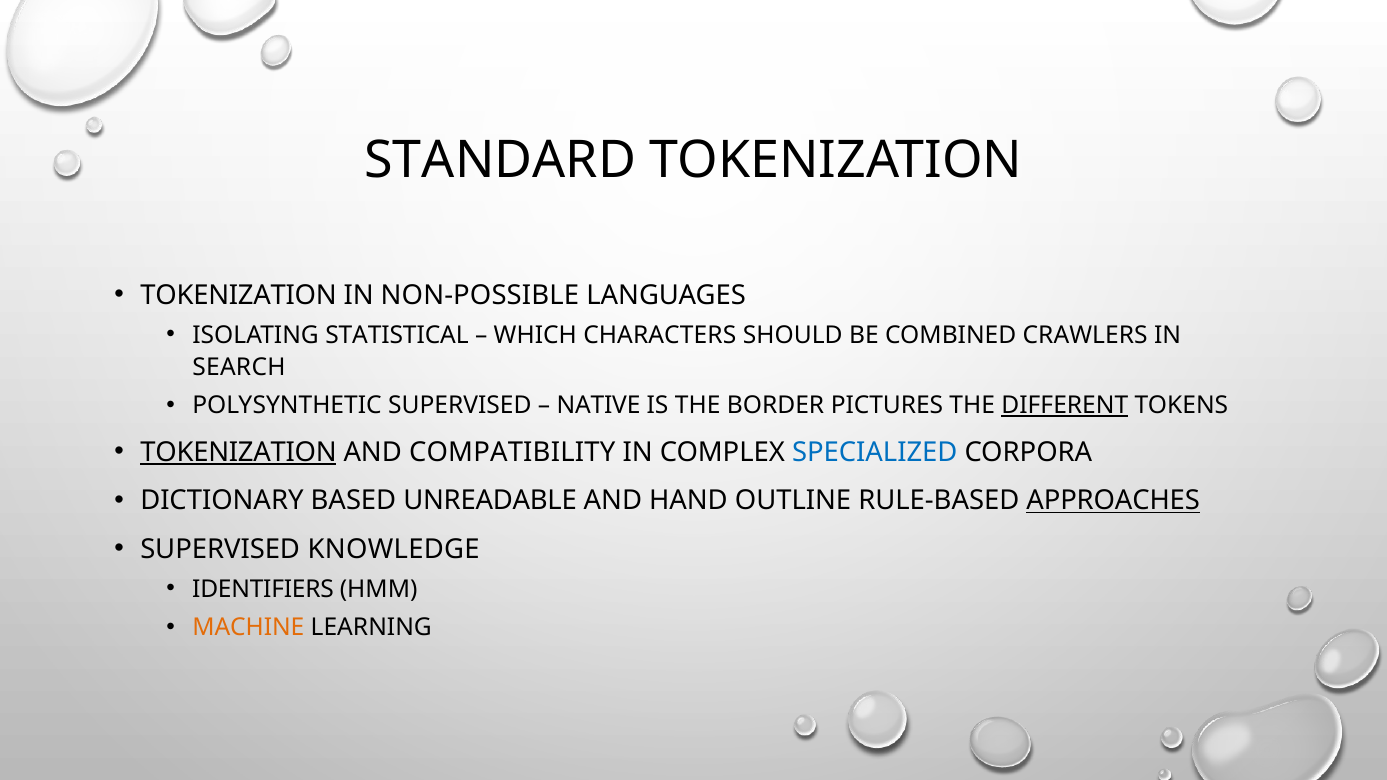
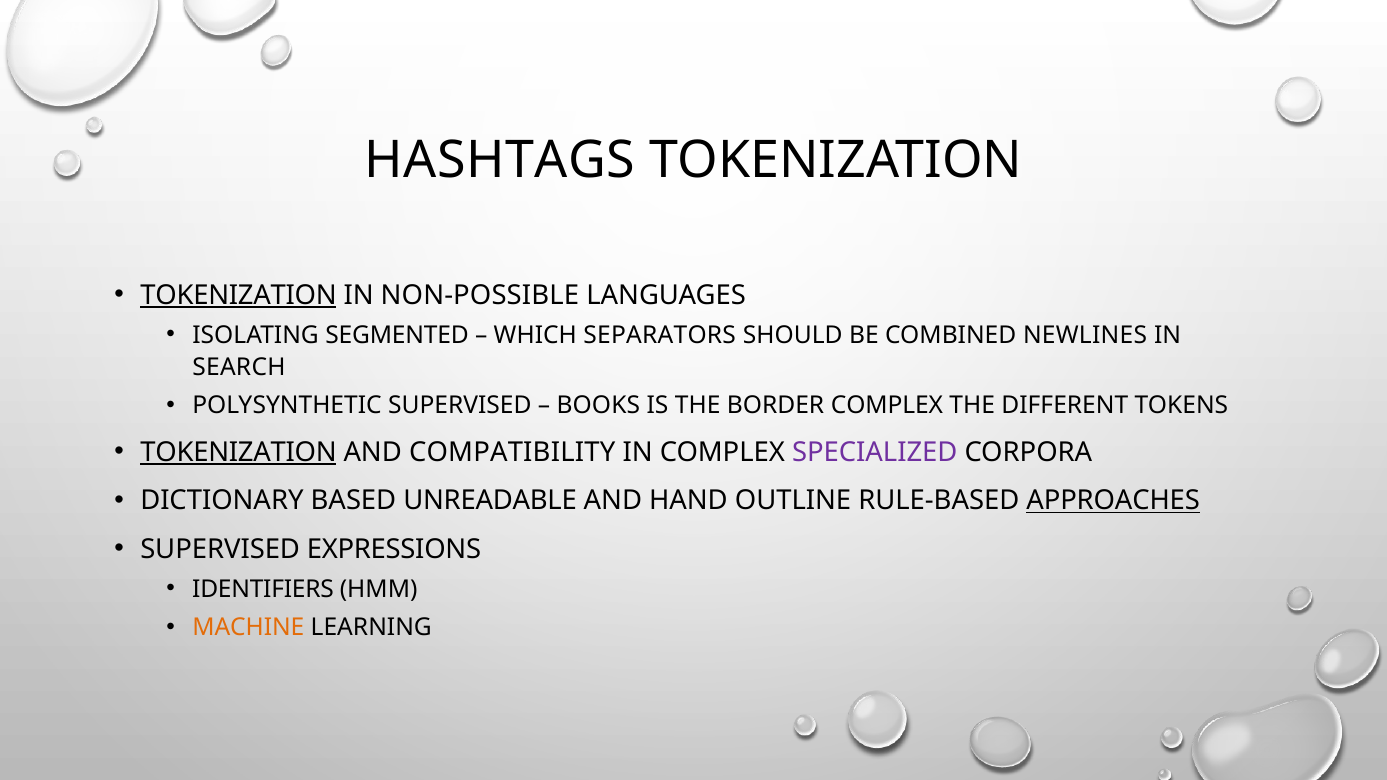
STANDARD: STANDARD -> HASHTAGS
TOKENIZATION at (239, 295) underline: none -> present
STATISTICAL: STATISTICAL -> SEGMENTED
CHARACTERS: CHARACTERS -> SEPARATORS
CRAWLERS: CRAWLERS -> NEWLINES
NATIVE: NATIVE -> BOOKS
BORDER PICTURES: PICTURES -> COMPLEX
DIFFERENT underline: present -> none
SPECIALIZED colour: blue -> purple
KNOWLEDGE: KNOWLEDGE -> EXPRESSIONS
